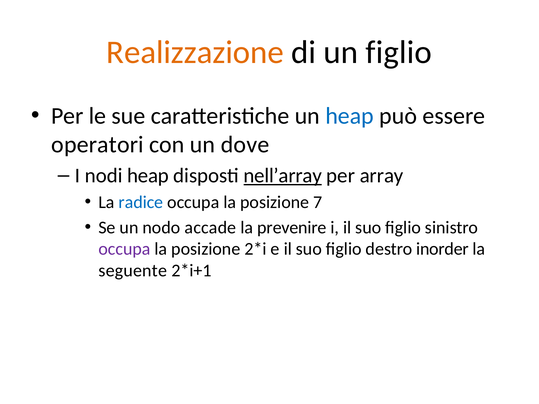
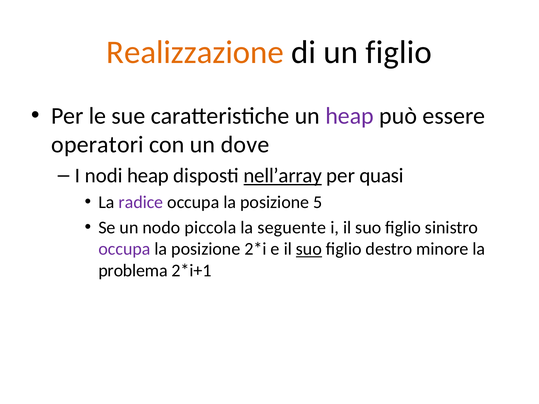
heap at (350, 116) colour: blue -> purple
array: array -> quasi
radice colour: blue -> purple
7: 7 -> 5
accade: accade -> piccola
prevenire: prevenire -> seguente
suo at (309, 249) underline: none -> present
inorder: inorder -> minore
seguente: seguente -> problema
